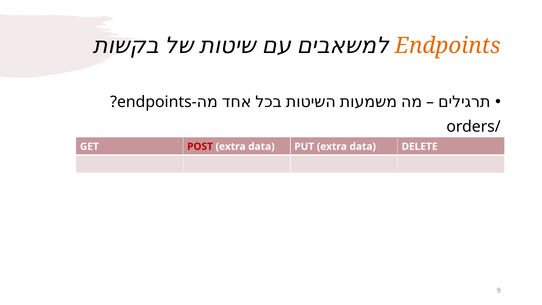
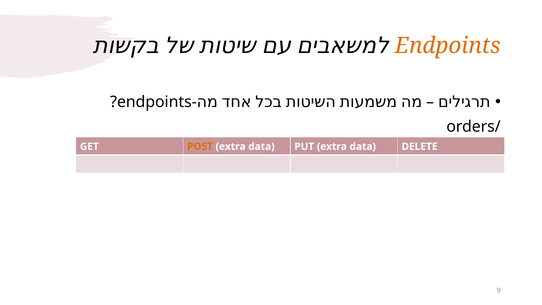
POST colour: red -> orange
